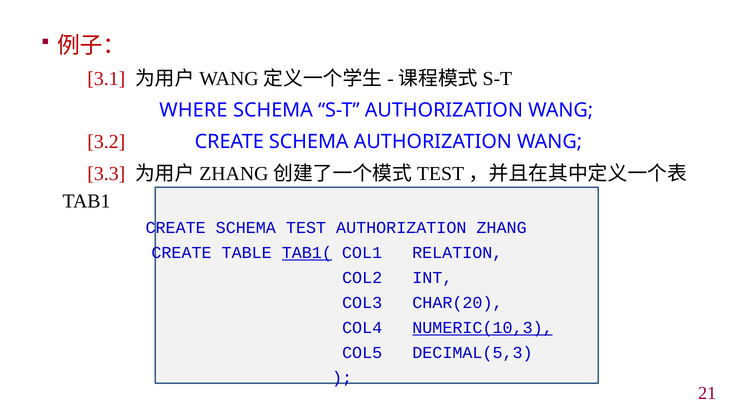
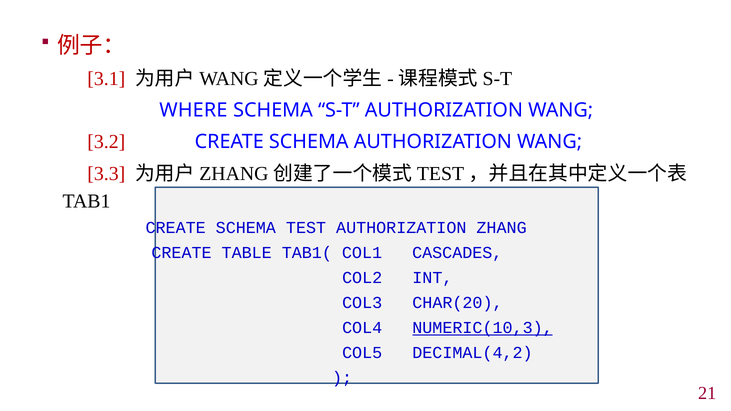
TAB1( underline: present -> none
RELATION: RELATION -> CASCADES
DECIMAL(5,3: DECIMAL(5,3 -> DECIMAL(4,2
